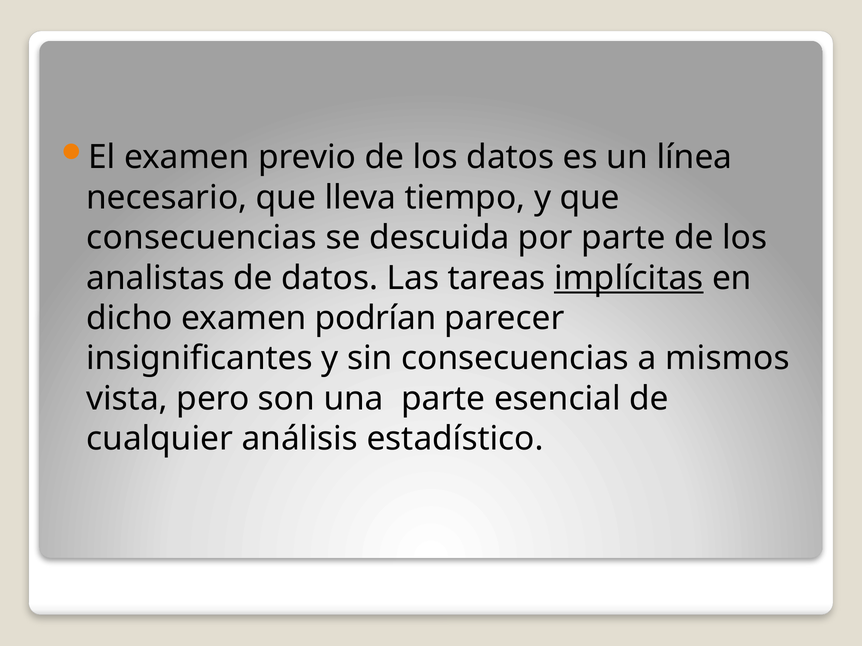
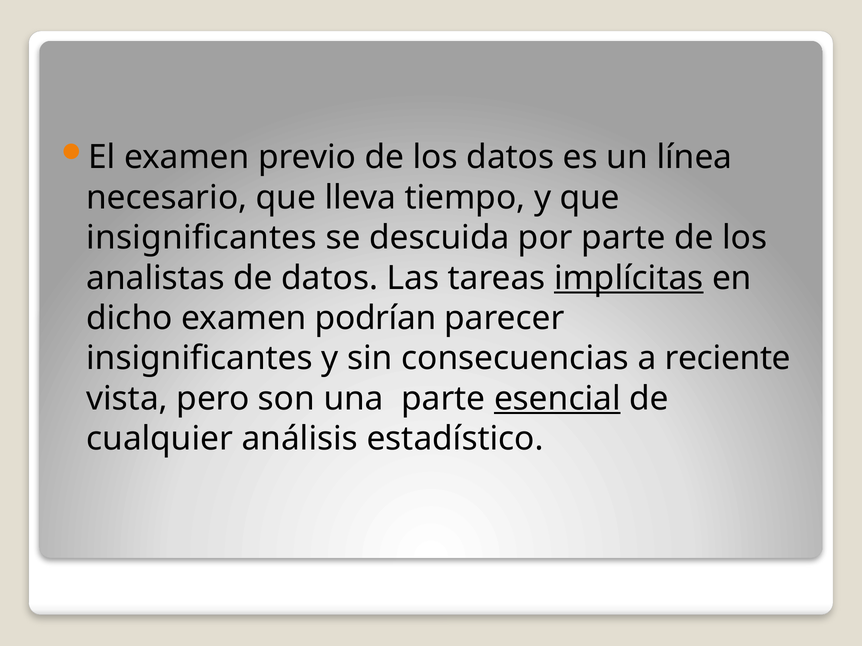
consecuencias at (202, 238): consecuencias -> insignificantes
mismos: mismos -> reciente
esencial underline: none -> present
